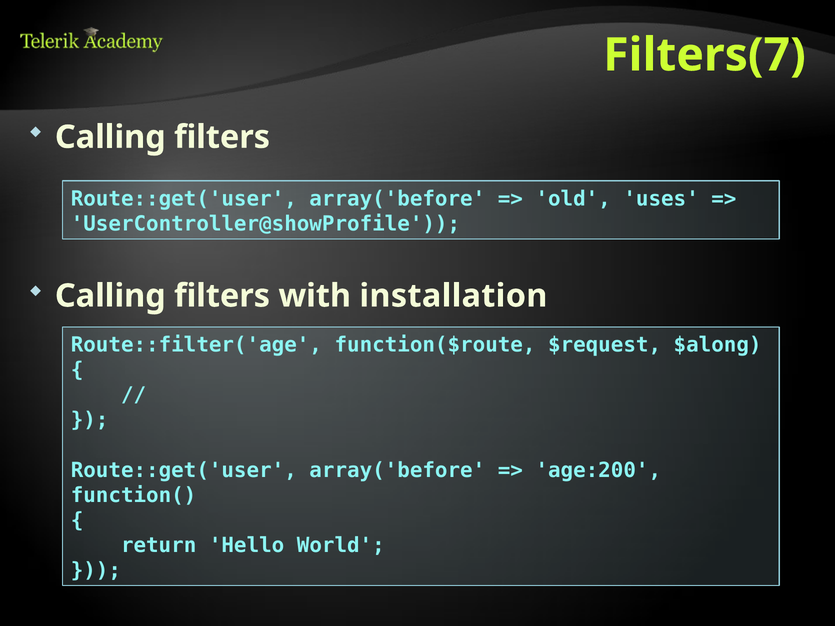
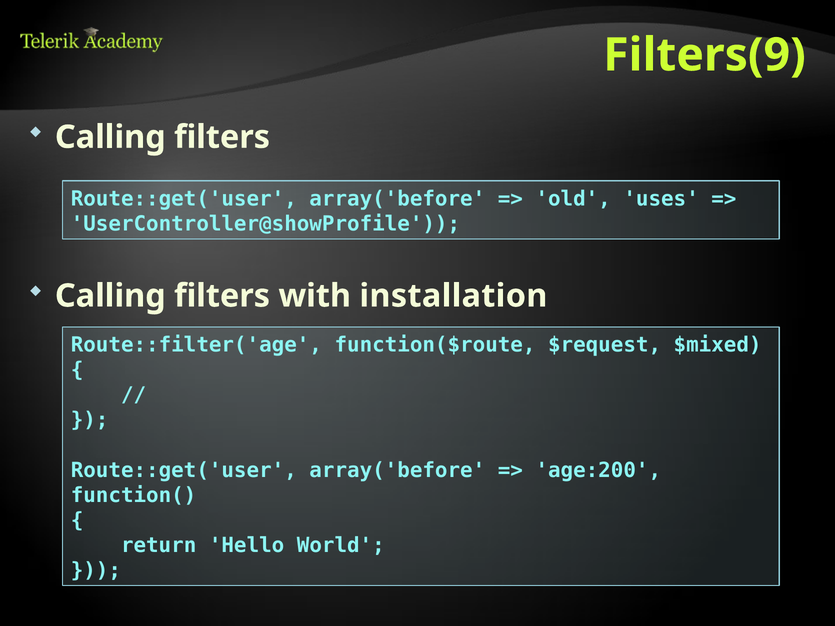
Filters(7: Filters(7 -> Filters(9
$along: $along -> $mixed
